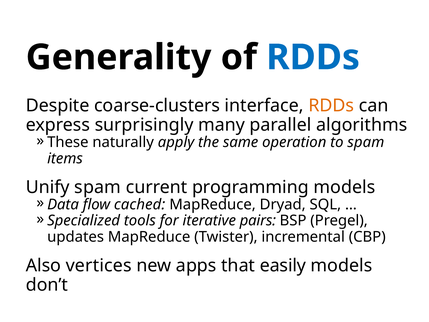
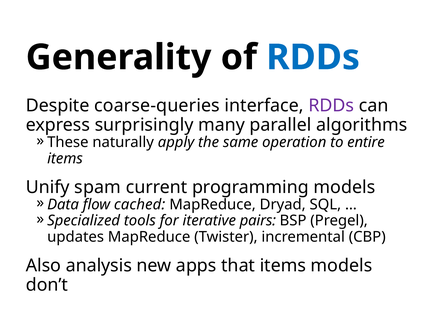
coarse-clusters: coarse-clusters -> coarse-queries
RDDs at (331, 106) colour: orange -> purple
to spam: spam -> entire
vertices: vertices -> analysis
that easily: easily -> items
